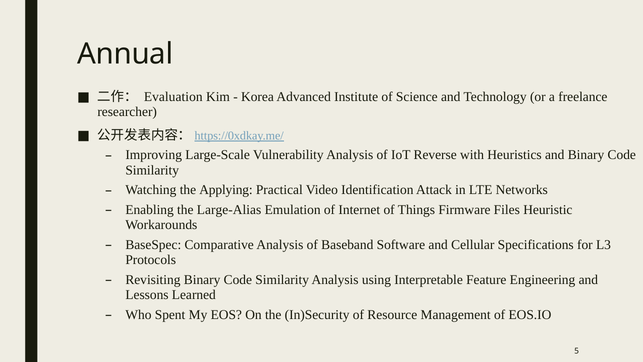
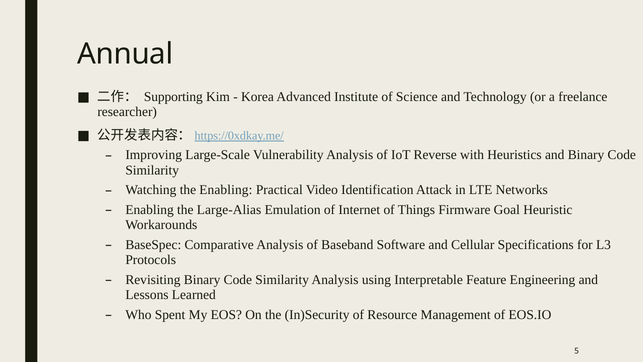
Evaluation: Evaluation -> Supporting
the Applying: Applying -> Enabling
Files: Files -> Goal
